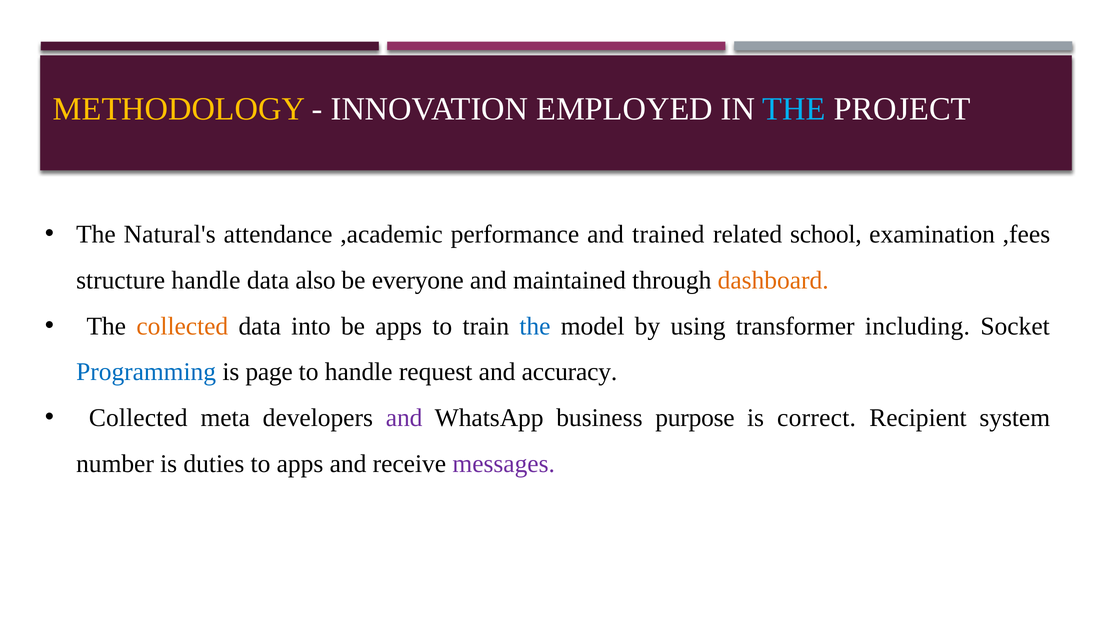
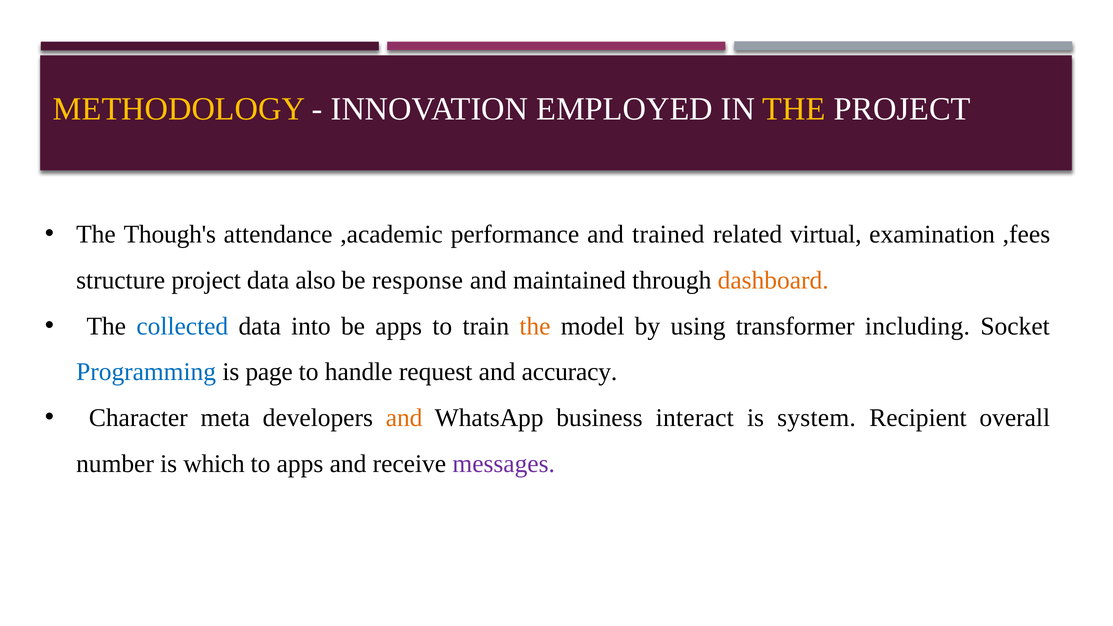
THE at (794, 109) colour: light blue -> yellow
Natural's: Natural's -> Though's
school: school -> virtual
structure handle: handle -> project
everyone: everyone -> response
collected at (182, 326) colour: orange -> blue
the at (535, 326) colour: blue -> orange
Collected at (138, 418): Collected -> Character
and at (404, 418) colour: purple -> orange
purpose: purpose -> interact
correct: correct -> system
system: system -> overall
duties: duties -> which
